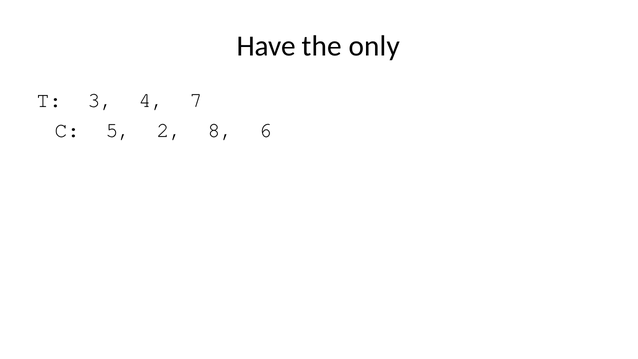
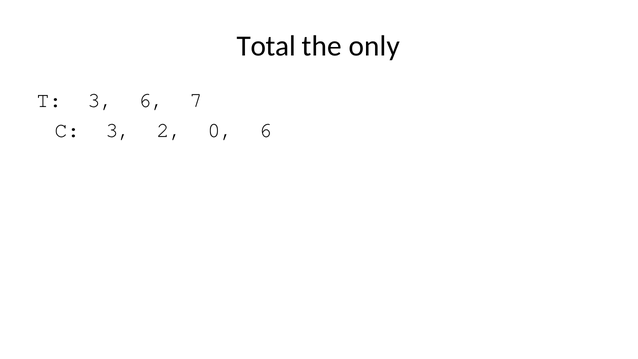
Have: Have -> Total
3 4: 4 -> 6
C 5: 5 -> 3
8: 8 -> 0
